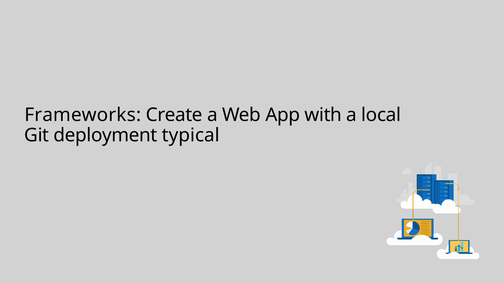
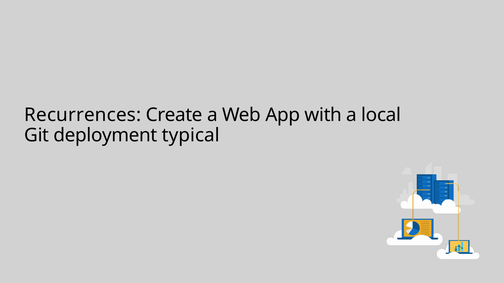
Frameworks: Frameworks -> Recurrences
